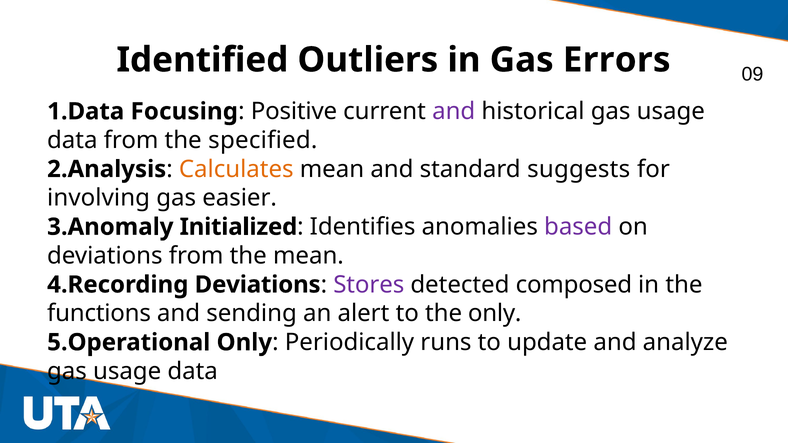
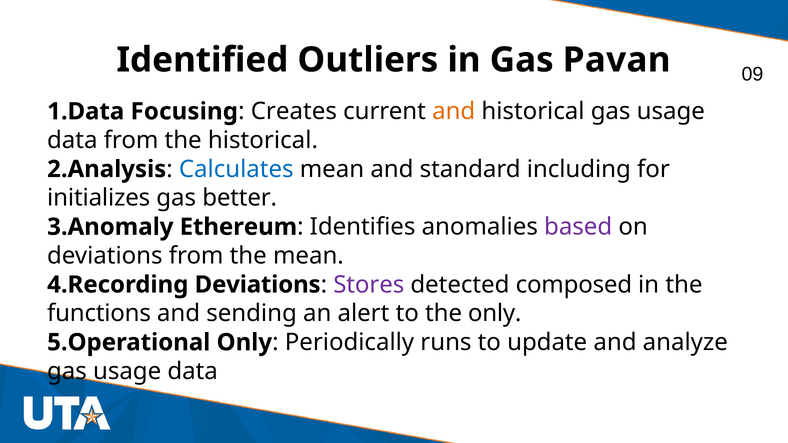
Errors: Errors -> Pavan
Positive: Positive -> Creates
and at (454, 111) colour: purple -> orange
the specified: specified -> historical
Calculates colour: orange -> blue
suggests: suggests -> including
involving: involving -> initializes
easier: easier -> better
Initialized: Initialized -> Ethereum
